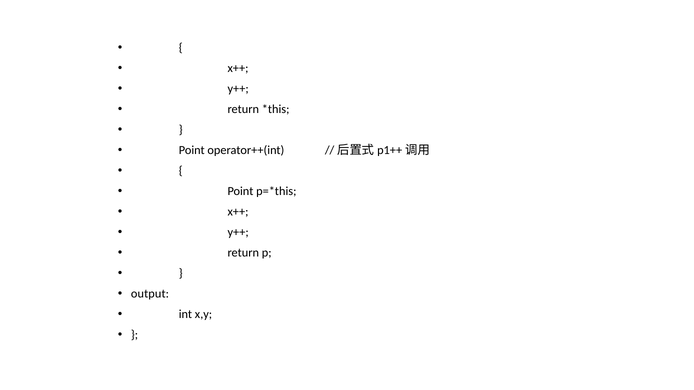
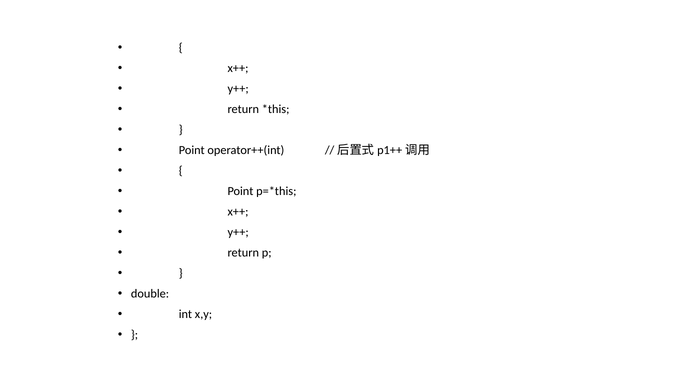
output: output -> double
